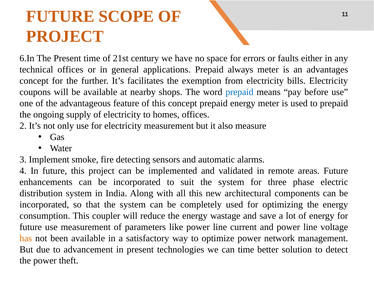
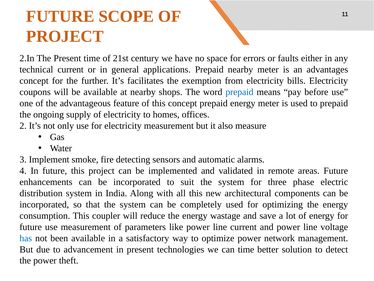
6.In: 6.In -> 2.In
technical offices: offices -> current
Prepaid always: always -> nearby
has colour: orange -> blue
